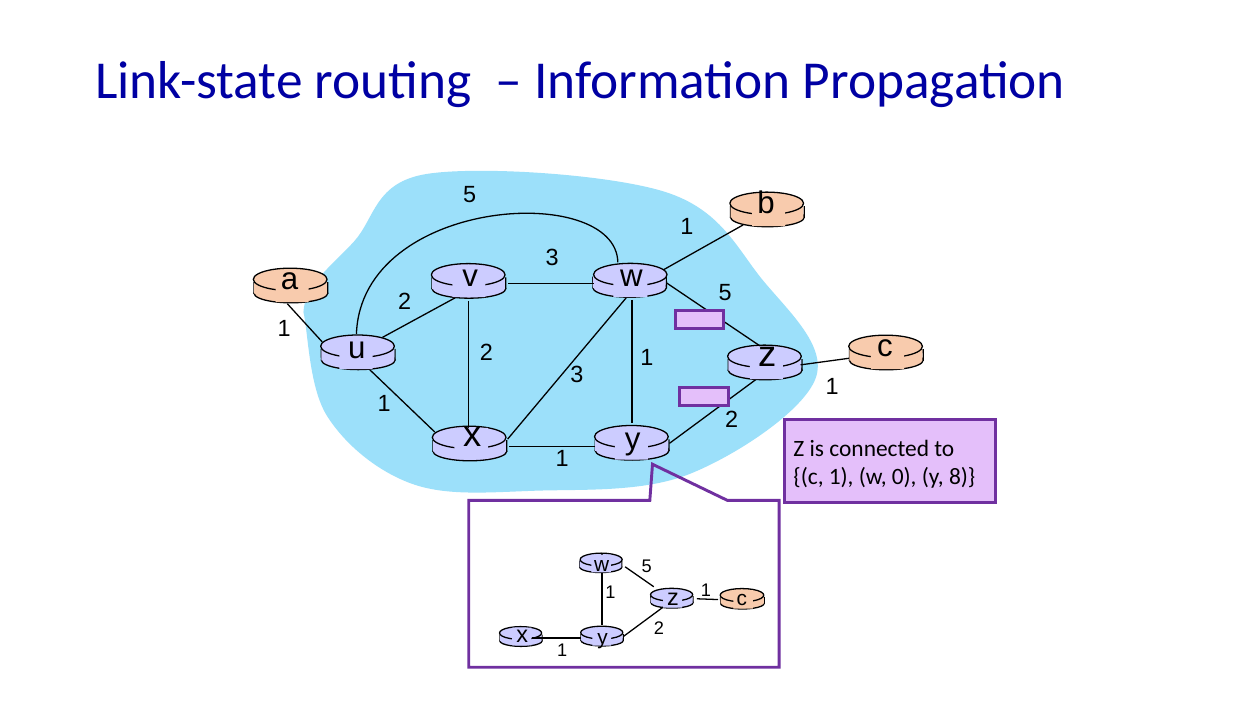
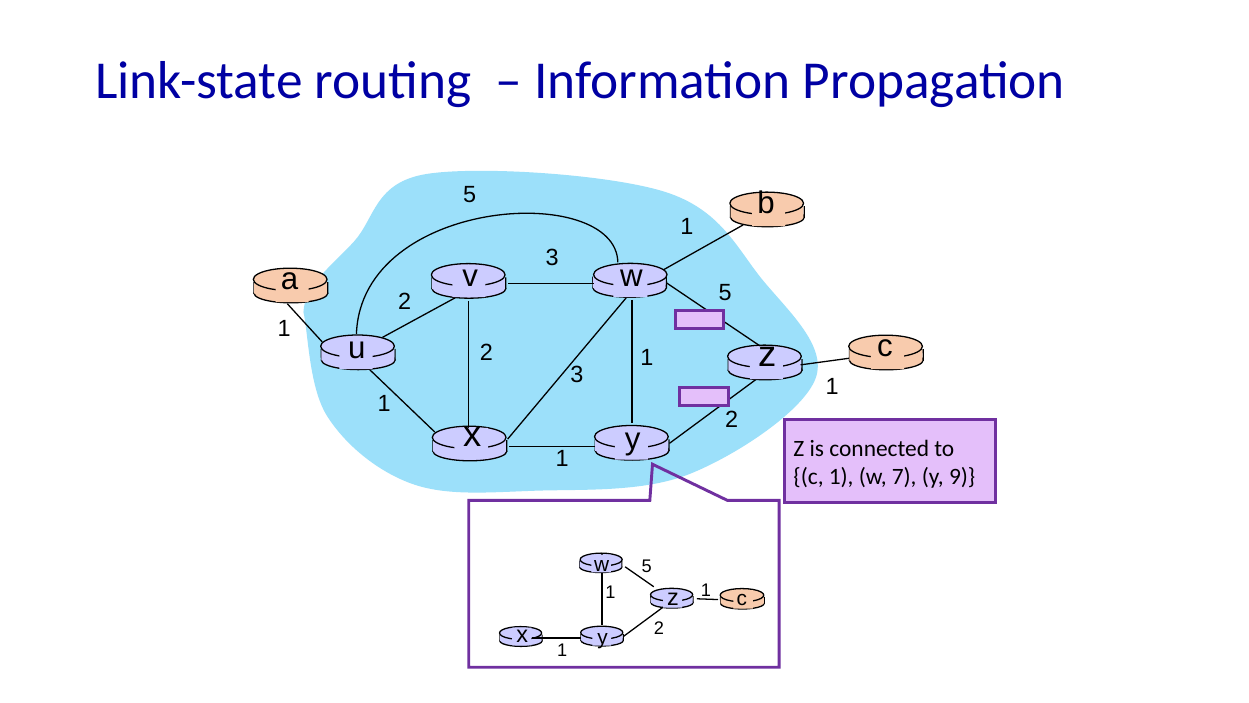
0: 0 -> 7
8: 8 -> 9
